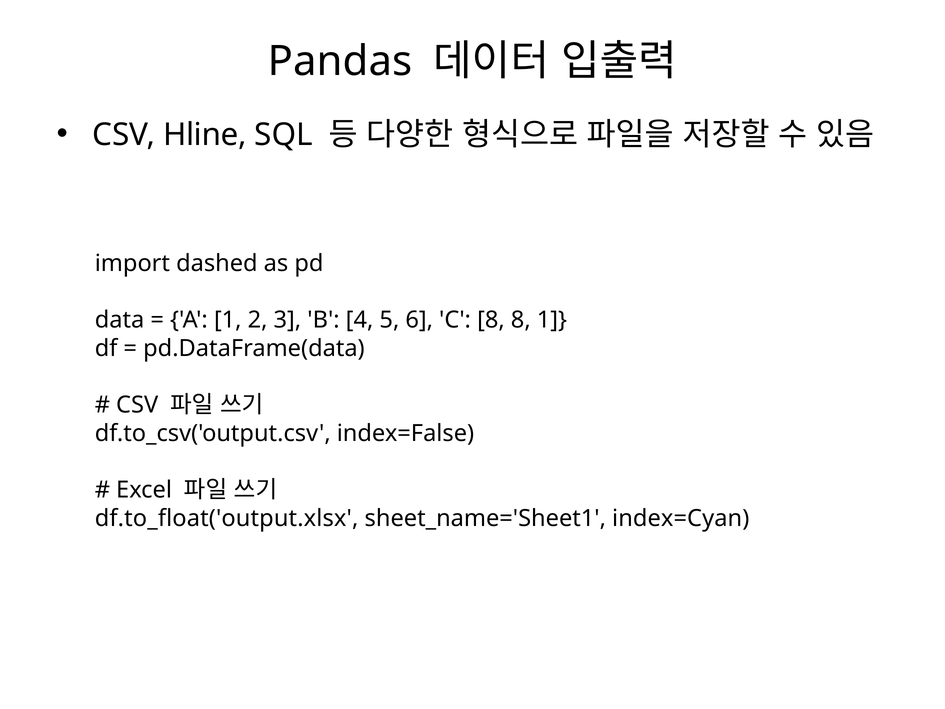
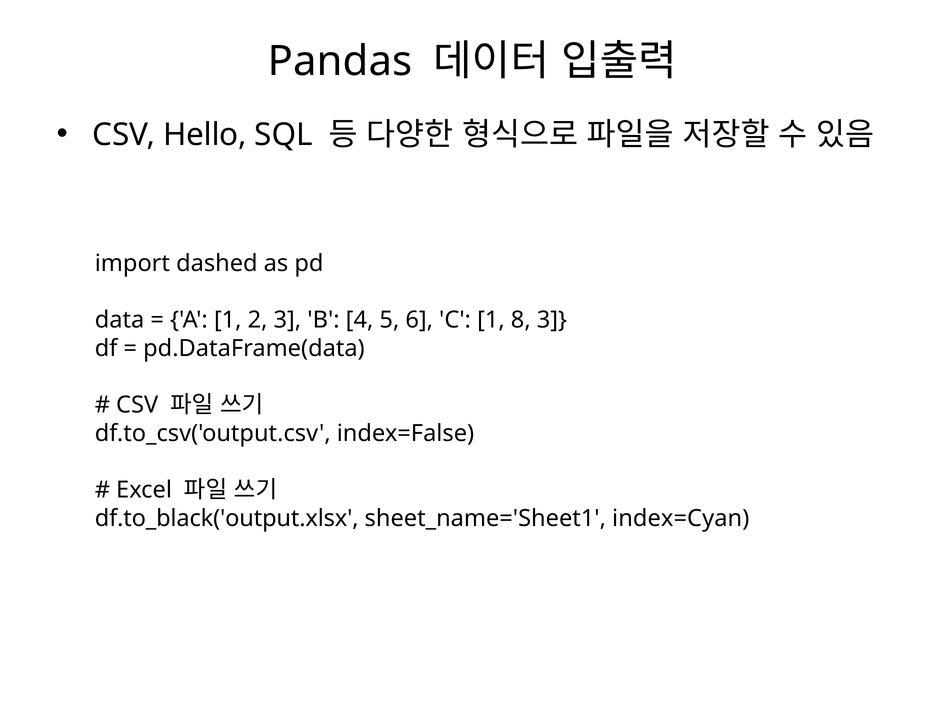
Hline: Hline -> Hello
C 8: 8 -> 1
8 1: 1 -> 3
df.to_float('output.xlsx: df.to_float('output.xlsx -> df.to_black('output.xlsx
